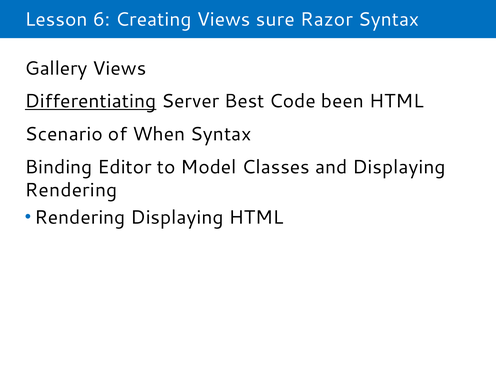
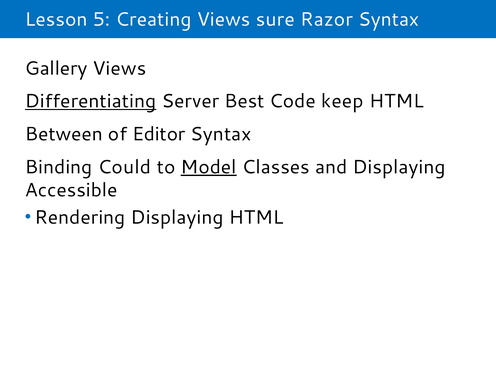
6: 6 -> 5
been: been -> keep
Scenario: Scenario -> Between
When: When -> Editor
Editor: Editor -> Could
Model underline: none -> present
Rendering at (71, 190): Rendering -> Accessible
